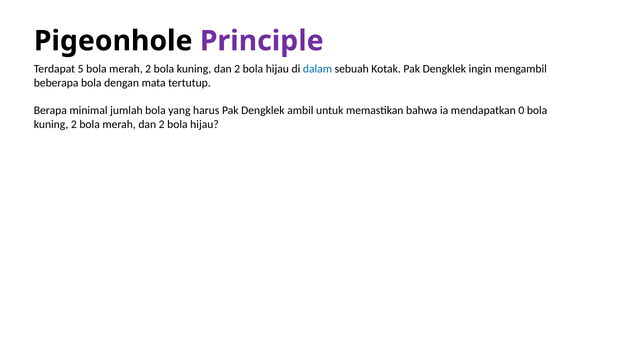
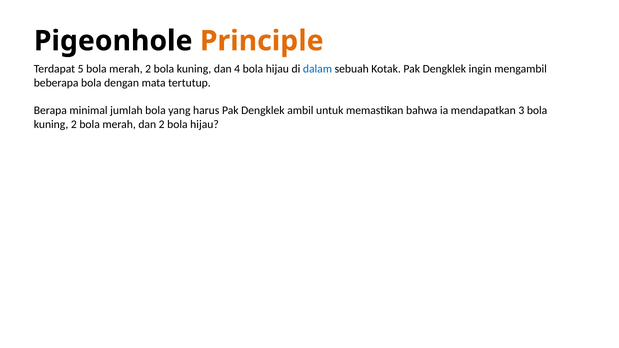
Principle colour: purple -> orange
kuning dan 2: 2 -> 4
0: 0 -> 3
